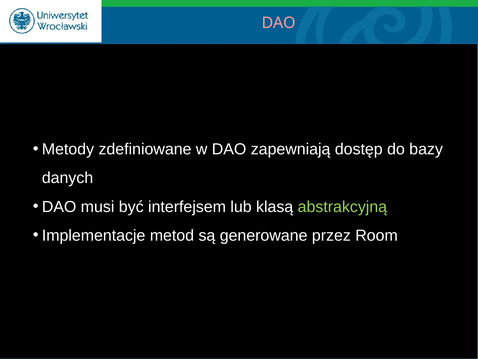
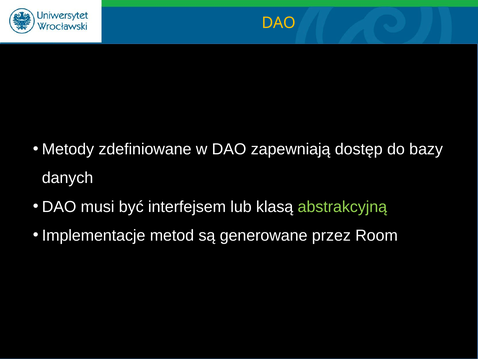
DAO at (279, 23) colour: pink -> yellow
